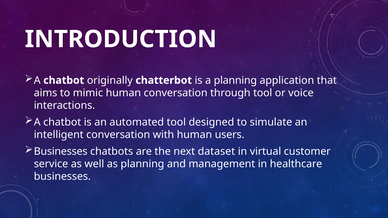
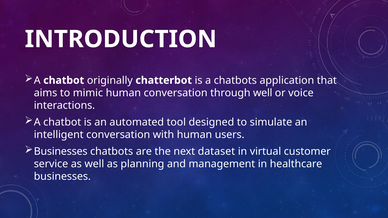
a planning: planning -> chatbots
through tool: tool -> well
